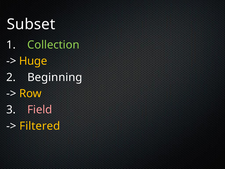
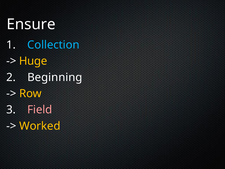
Subset: Subset -> Ensure
Collection colour: light green -> light blue
Filtered: Filtered -> Worked
